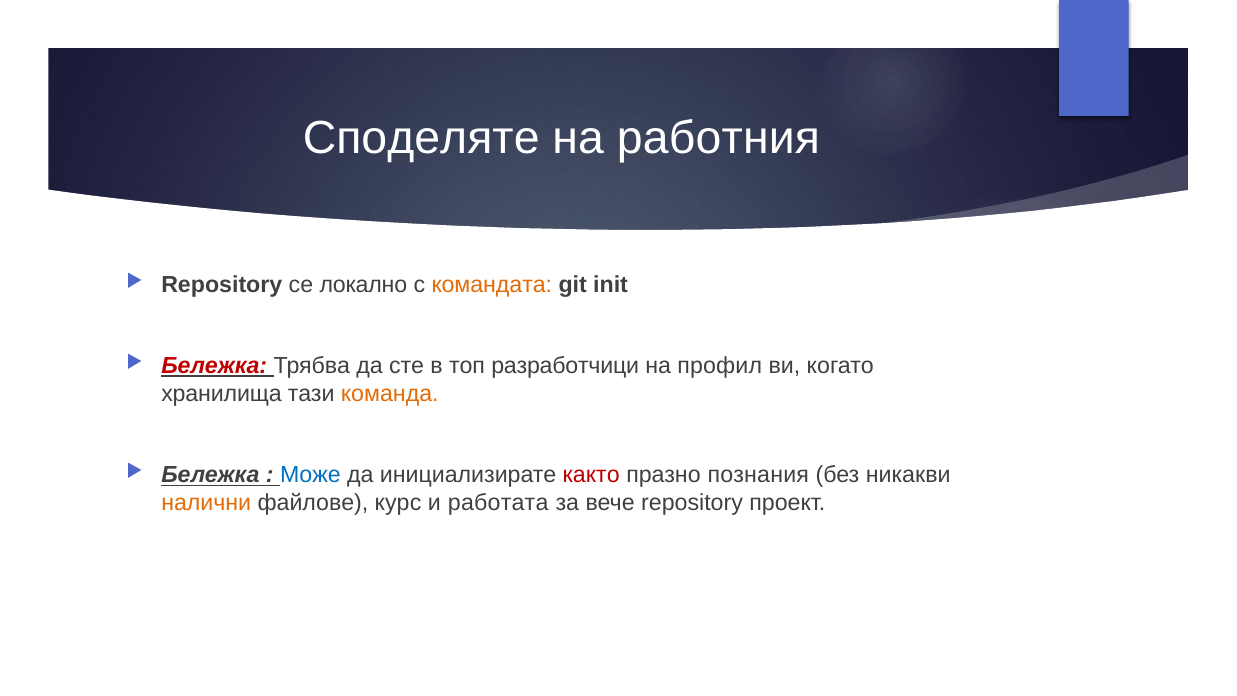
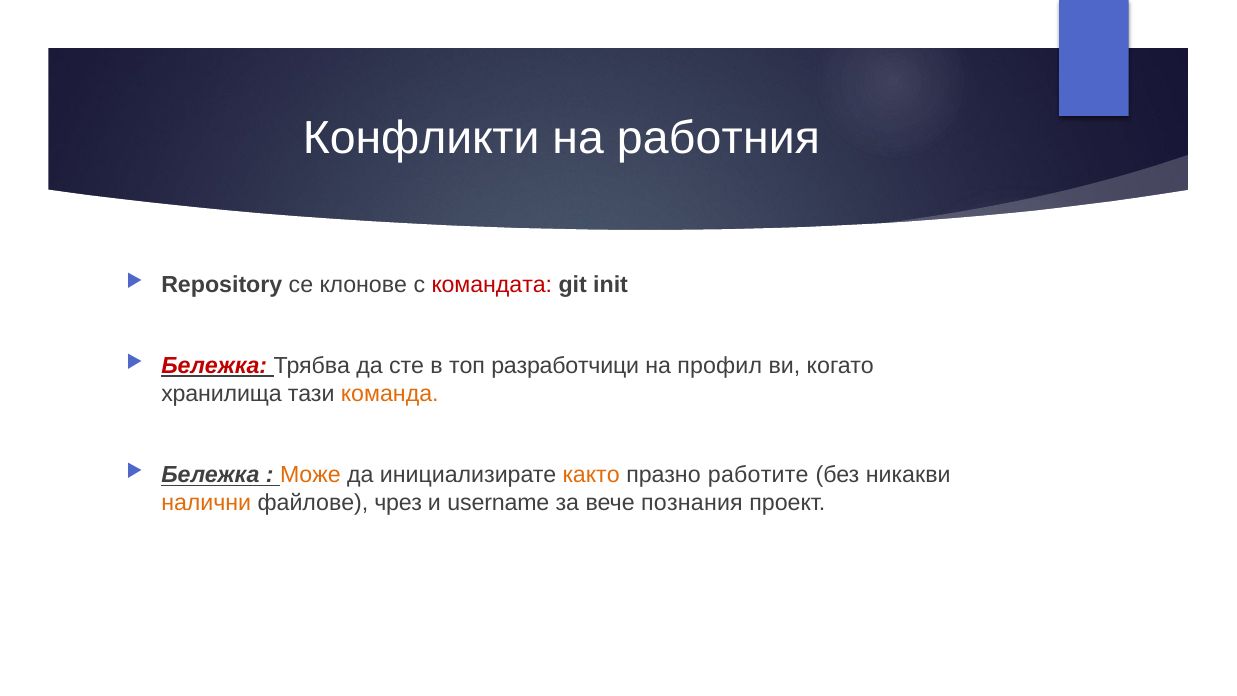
Споделяте: Споделяте -> Конфликти
локално: локално -> клонове
командата colour: orange -> red
Може colour: blue -> orange
както colour: red -> orange
познания: познания -> работите
курс: курс -> чрез
работата: работата -> username
вече repository: repository -> познания
